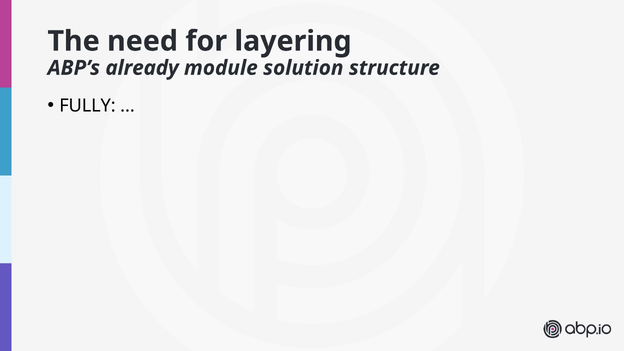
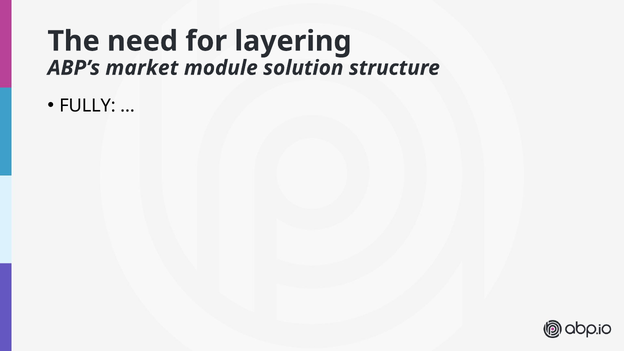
already: already -> market
